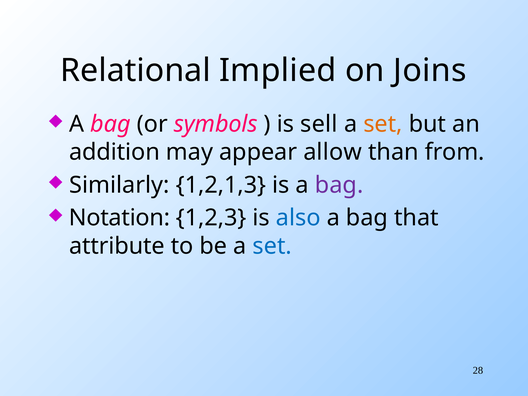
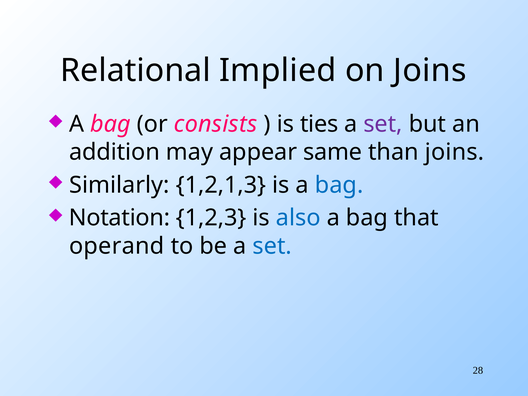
symbols: symbols -> consists
sell: sell -> ties
set at (383, 124) colour: orange -> purple
allow: allow -> same
than from: from -> joins
bag at (339, 185) colour: purple -> blue
attribute: attribute -> operand
